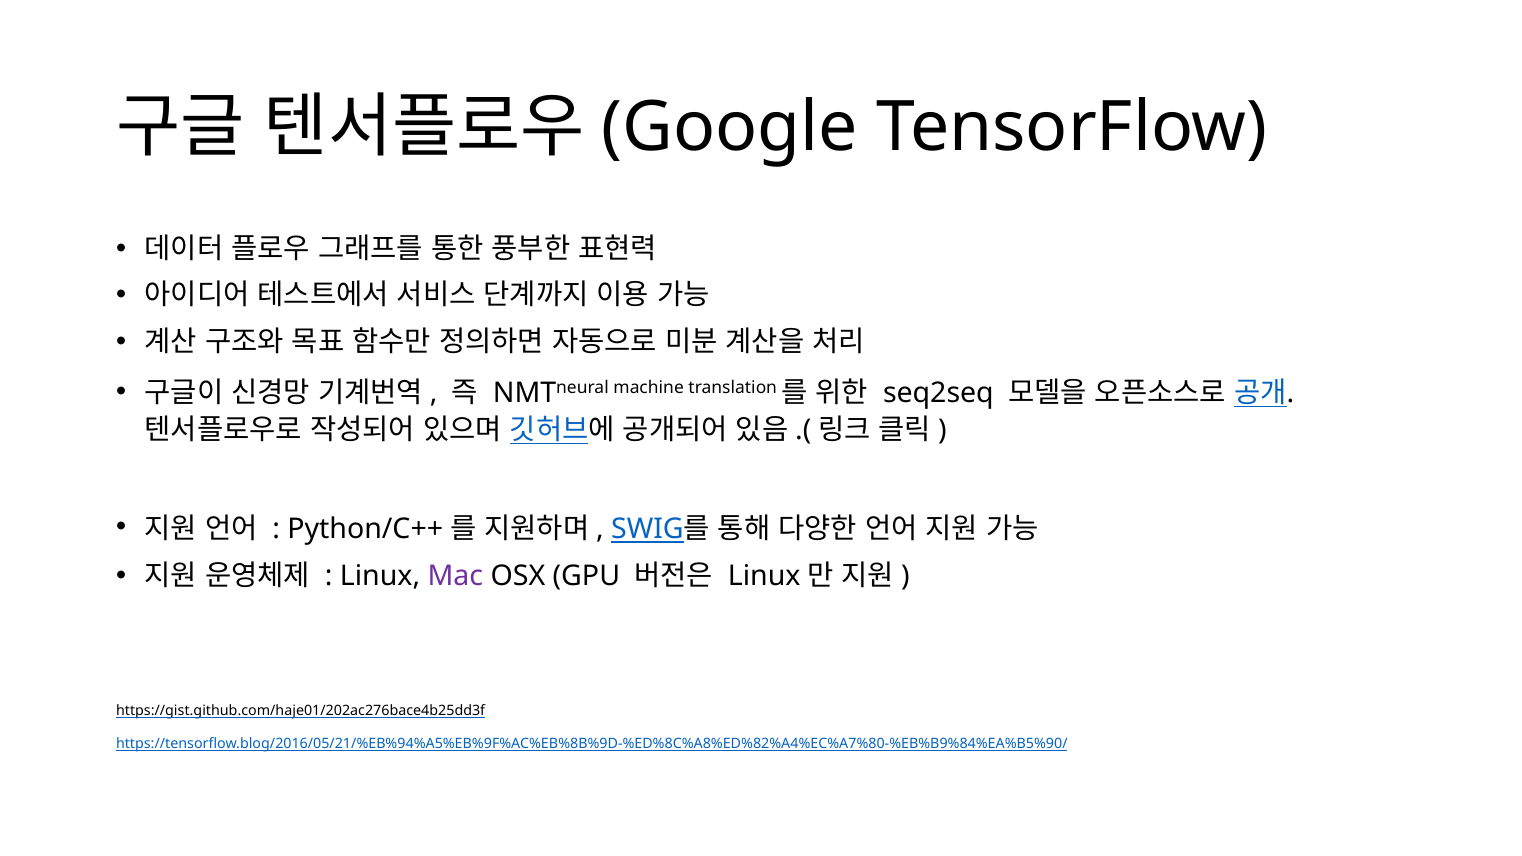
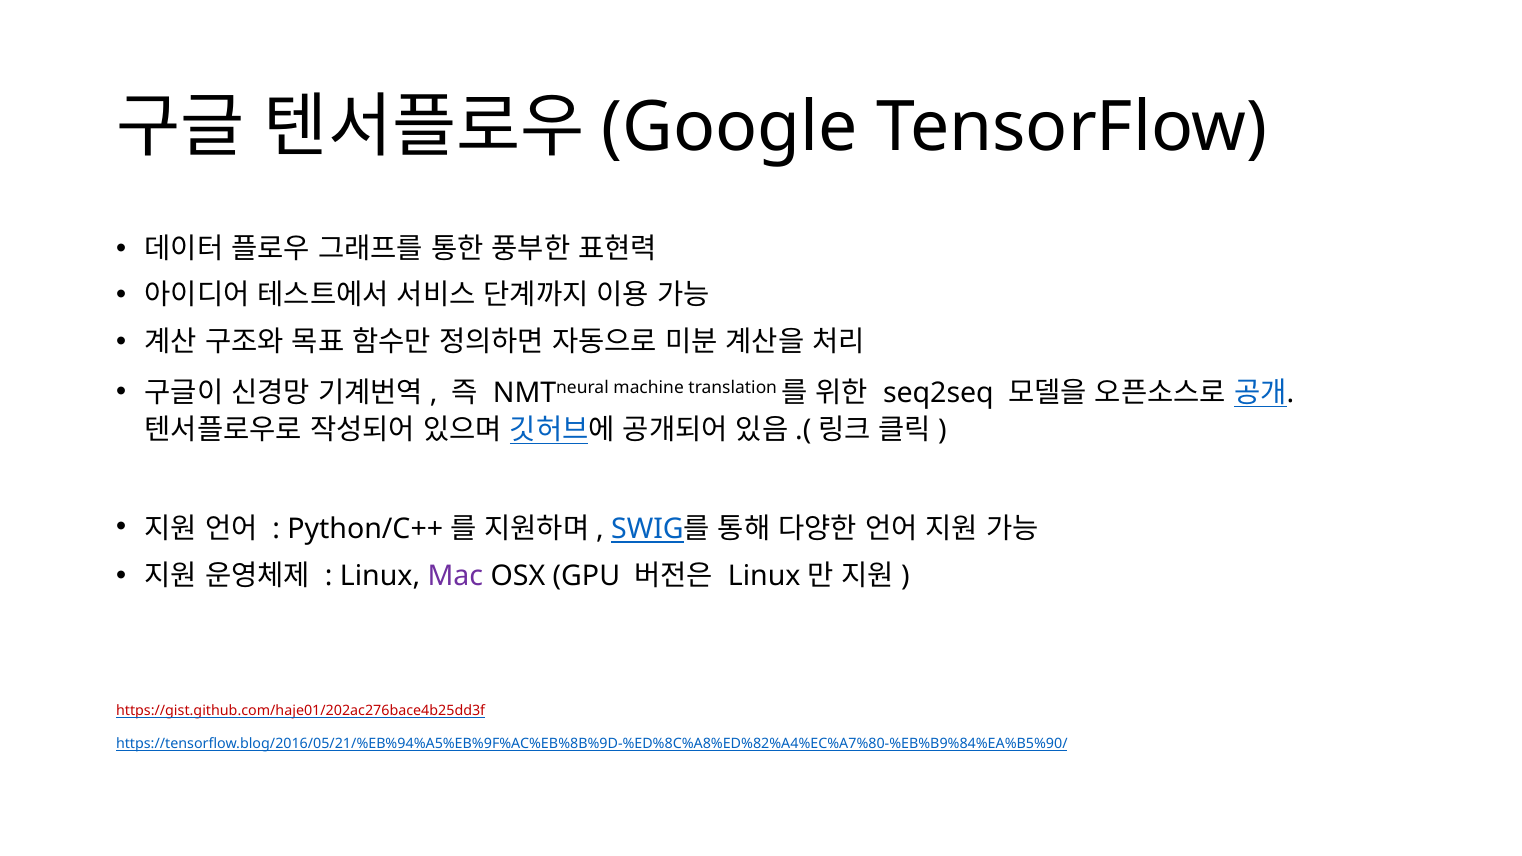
https://gist.github.com/haje01/202ac276bace4b25dd3f colour: black -> red
